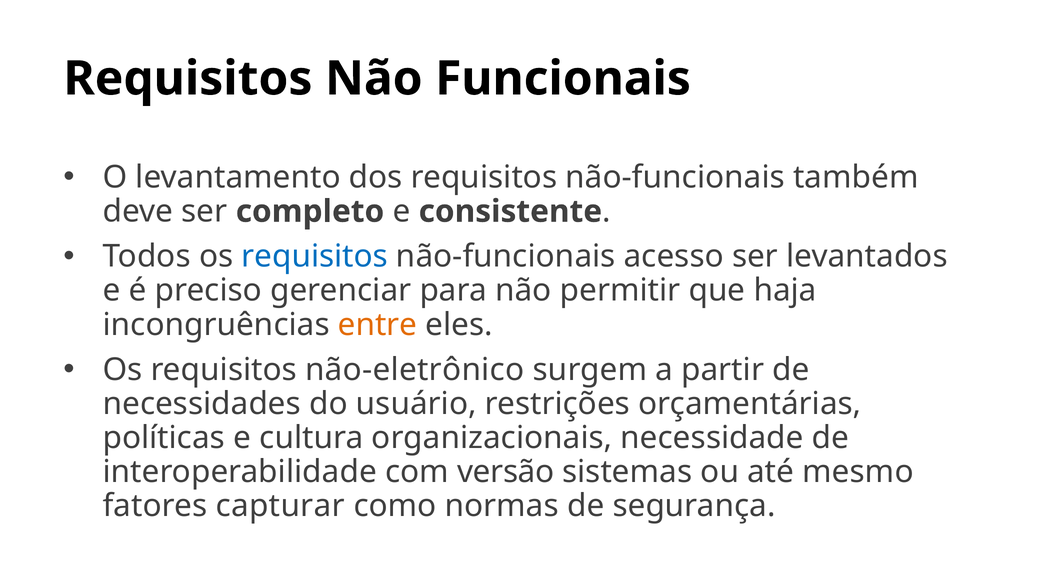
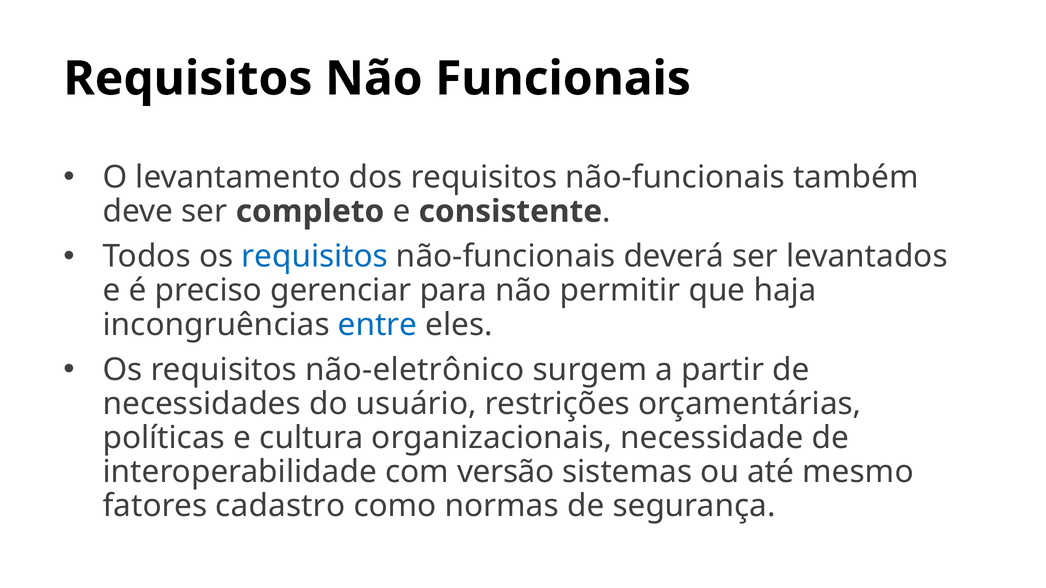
acesso: acesso -> deverá
entre colour: orange -> blue
capturar: capturar -> cadastro
